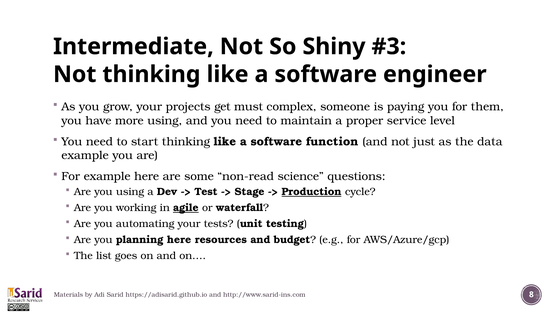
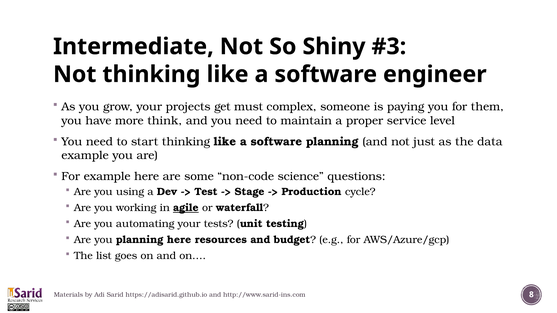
more using: using -> think
software function: function -> planning
non-read: non-read -> non-code
Production underline: present -> none
